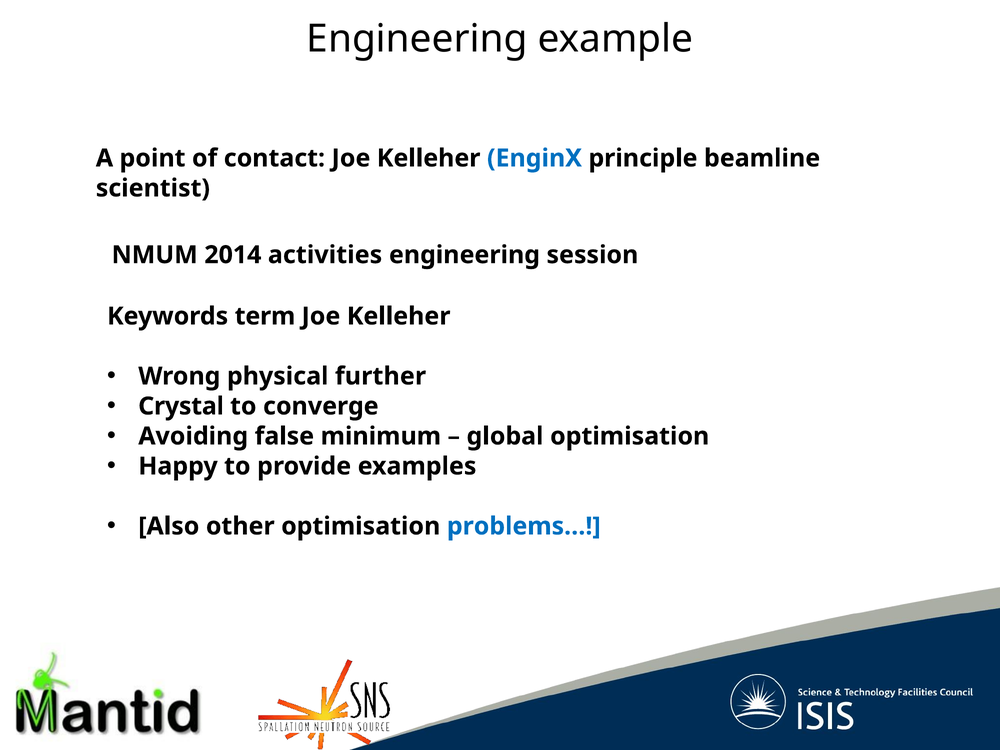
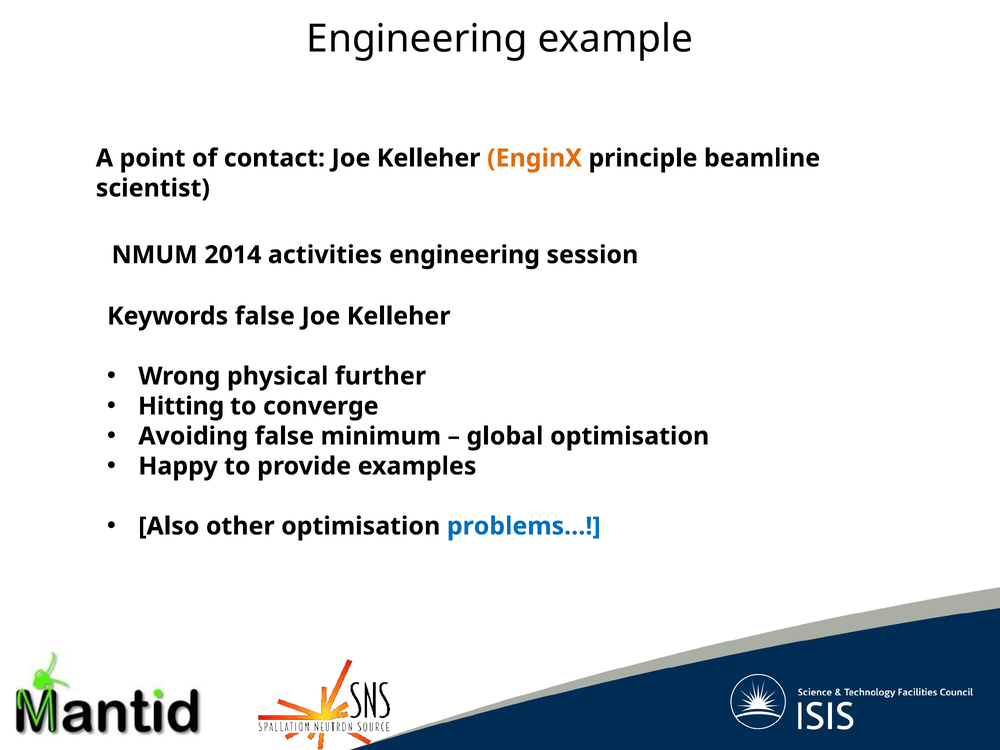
EnginX colour: blue -> orange
Keywords term: term -> false
Crystal: Crystal -> Hitting
